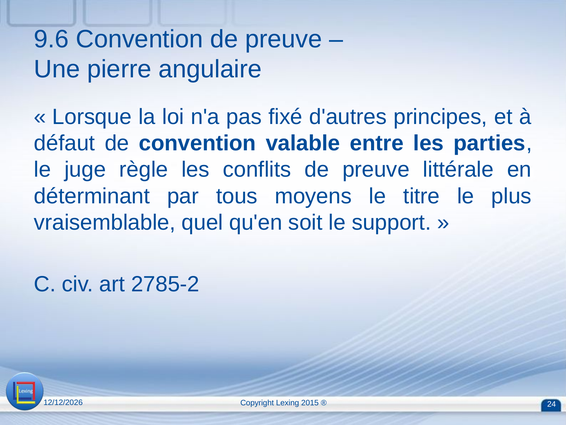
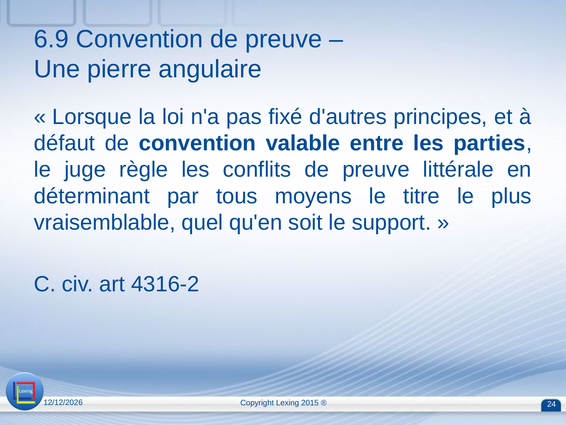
9.6: 9.6 -> 6.9
2785-2: 2785-2 -> 4316-2
